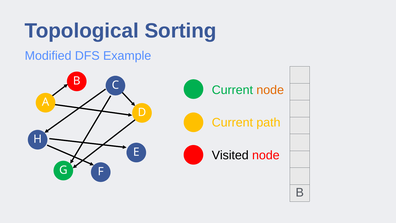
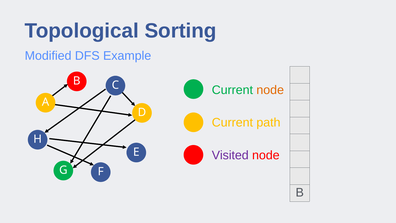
Visited colour: black -> purple
